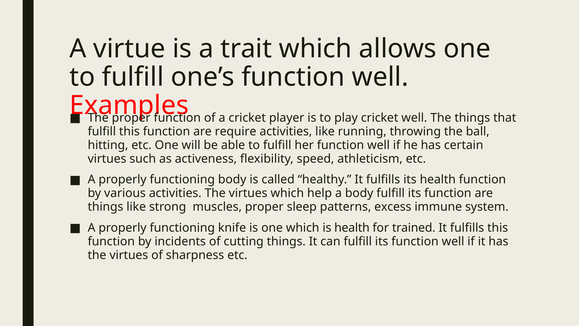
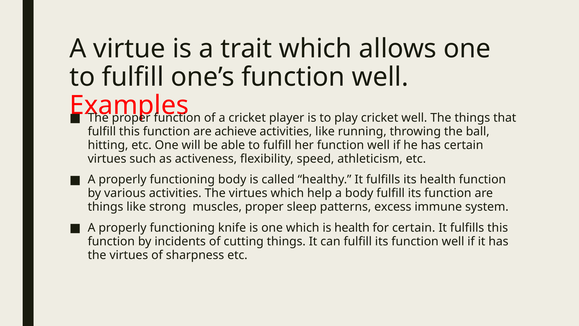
require: require -> achieve
for trained: trained -> certain
